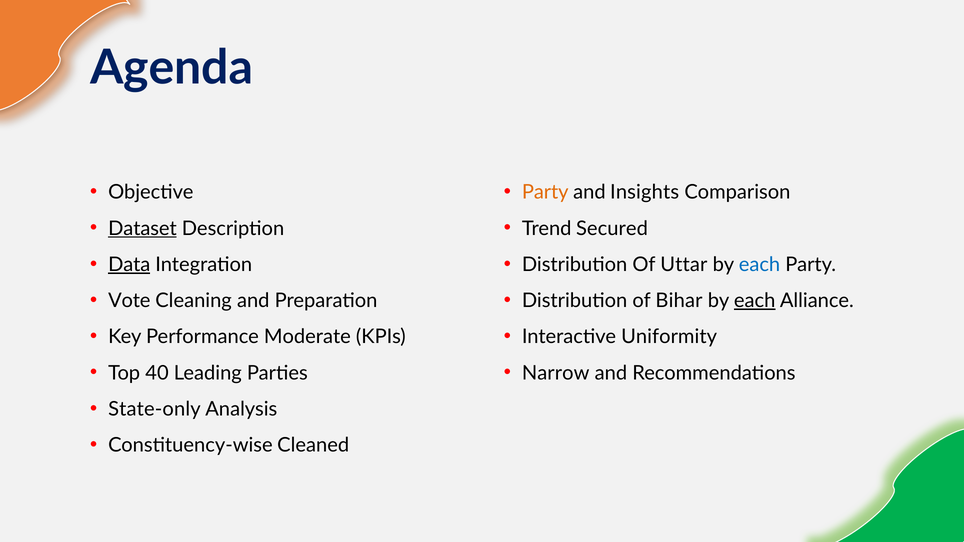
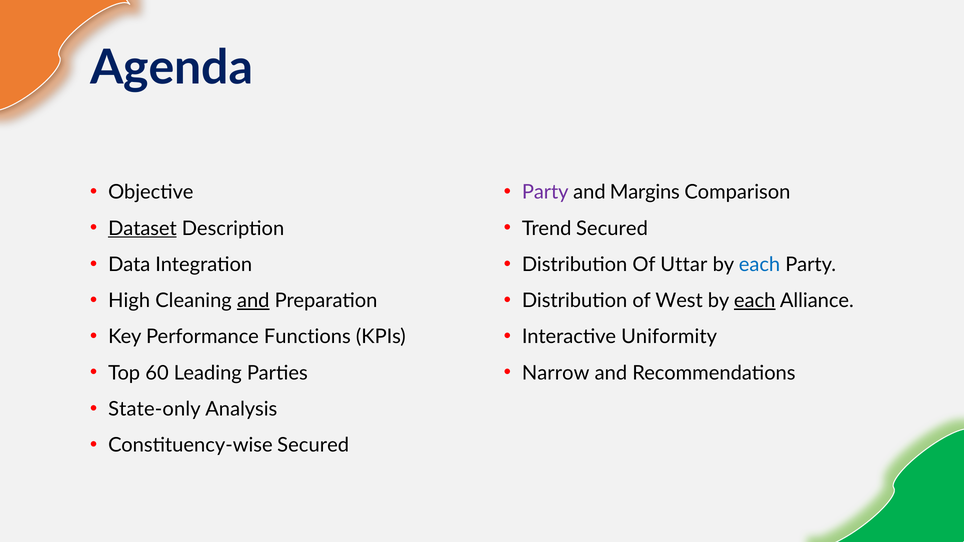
Party at (545, 192) colour: orange -> purple
Insights: Insights -> Margins
Data underline: present -> none
Vote: Vote -> High
and at (253, 301) underline: none -> present
Bihar: Bihar -> West
Moderate: Moderate -> Functions
40: 40 -> 60
Constituency-wise Cleaned: Cleaned -> Secured
